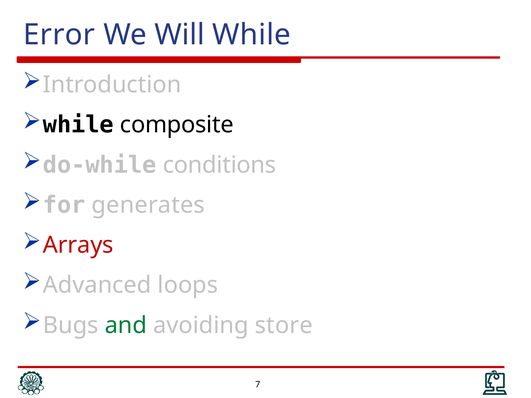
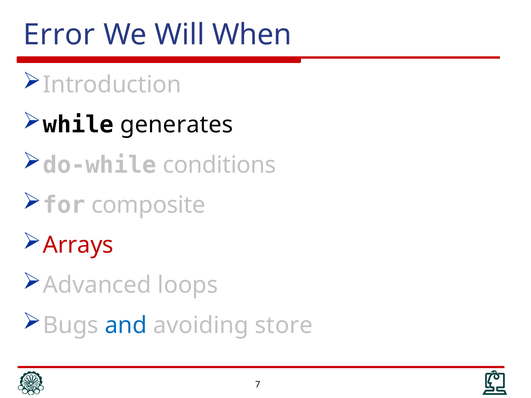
Will While: While -> When
composite: composite -> generates
generates: generates -> composite
and colour: green -> blue
